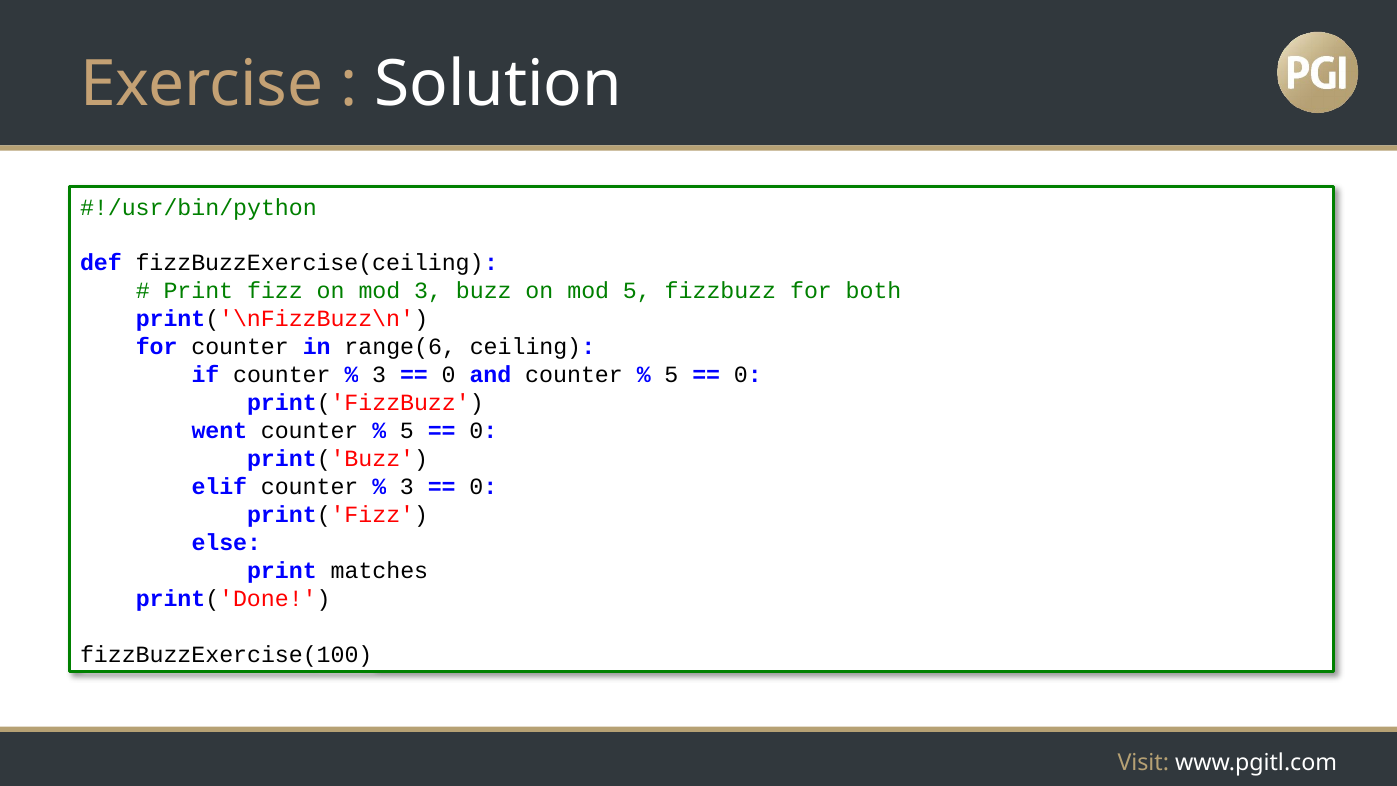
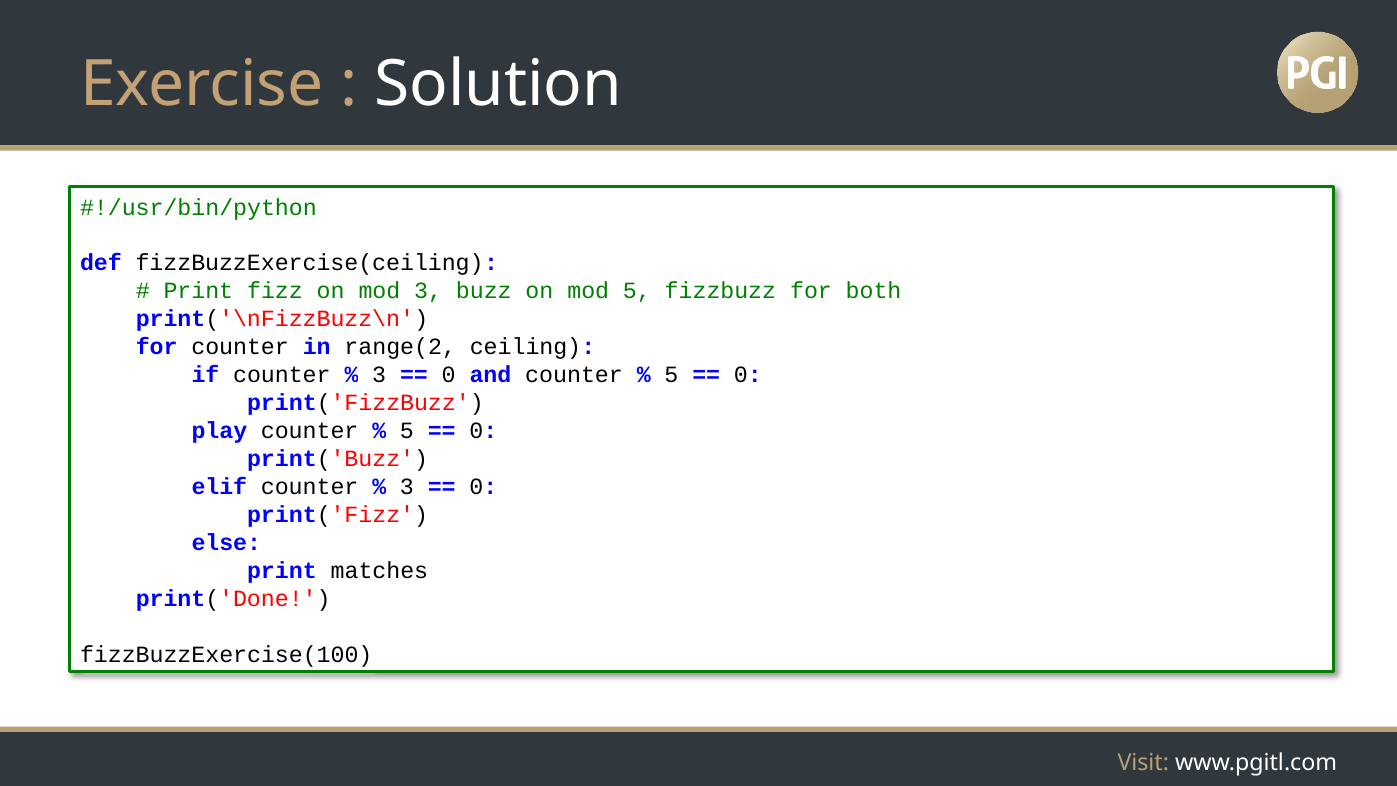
range(6: range(6 -> range(2
went: went -> play
